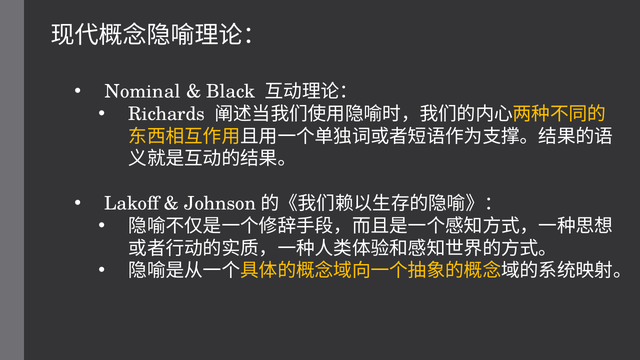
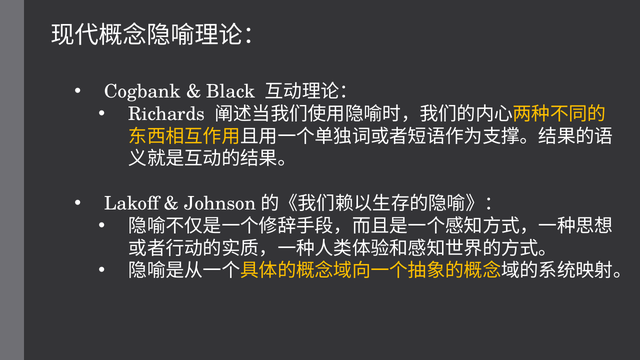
Nominal: Nominal -> Cogbank
